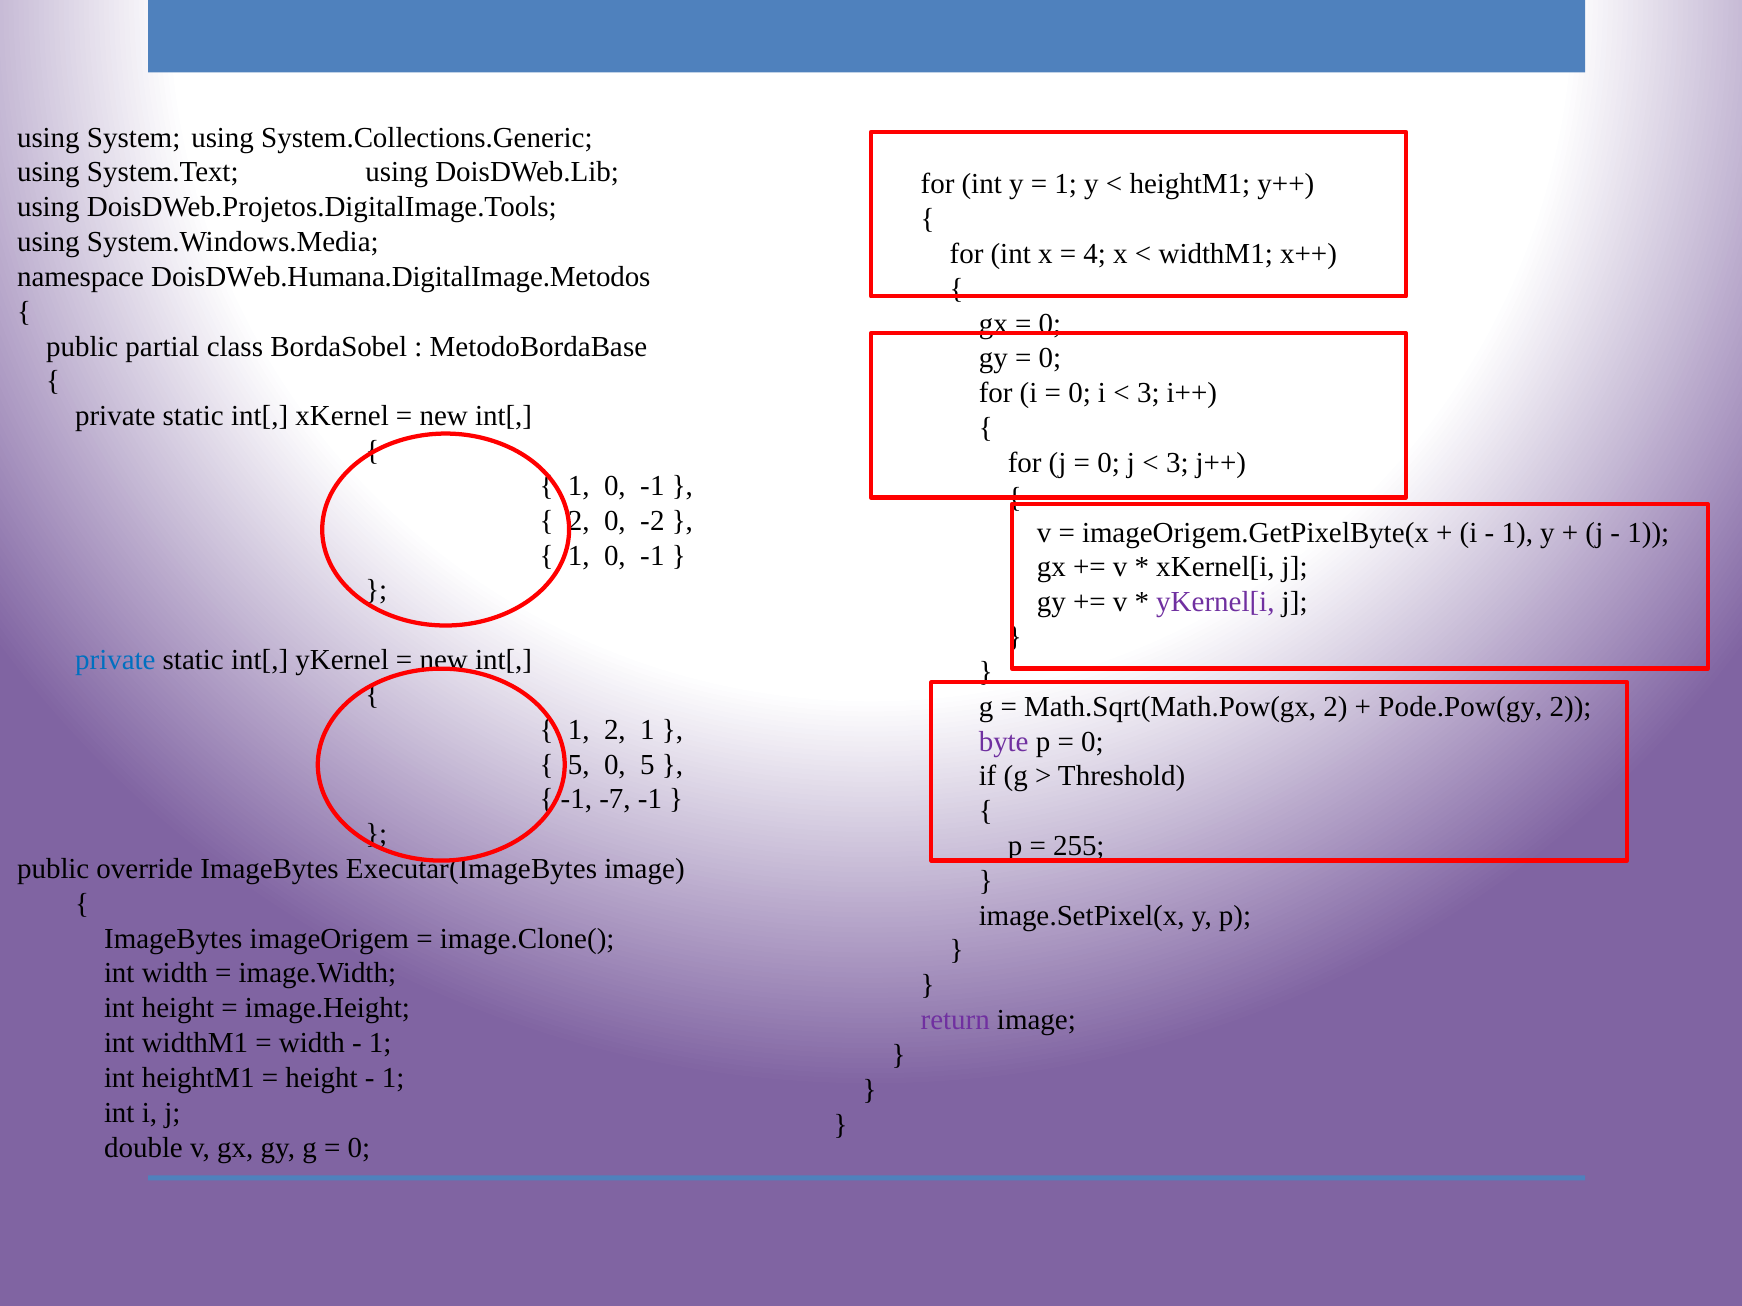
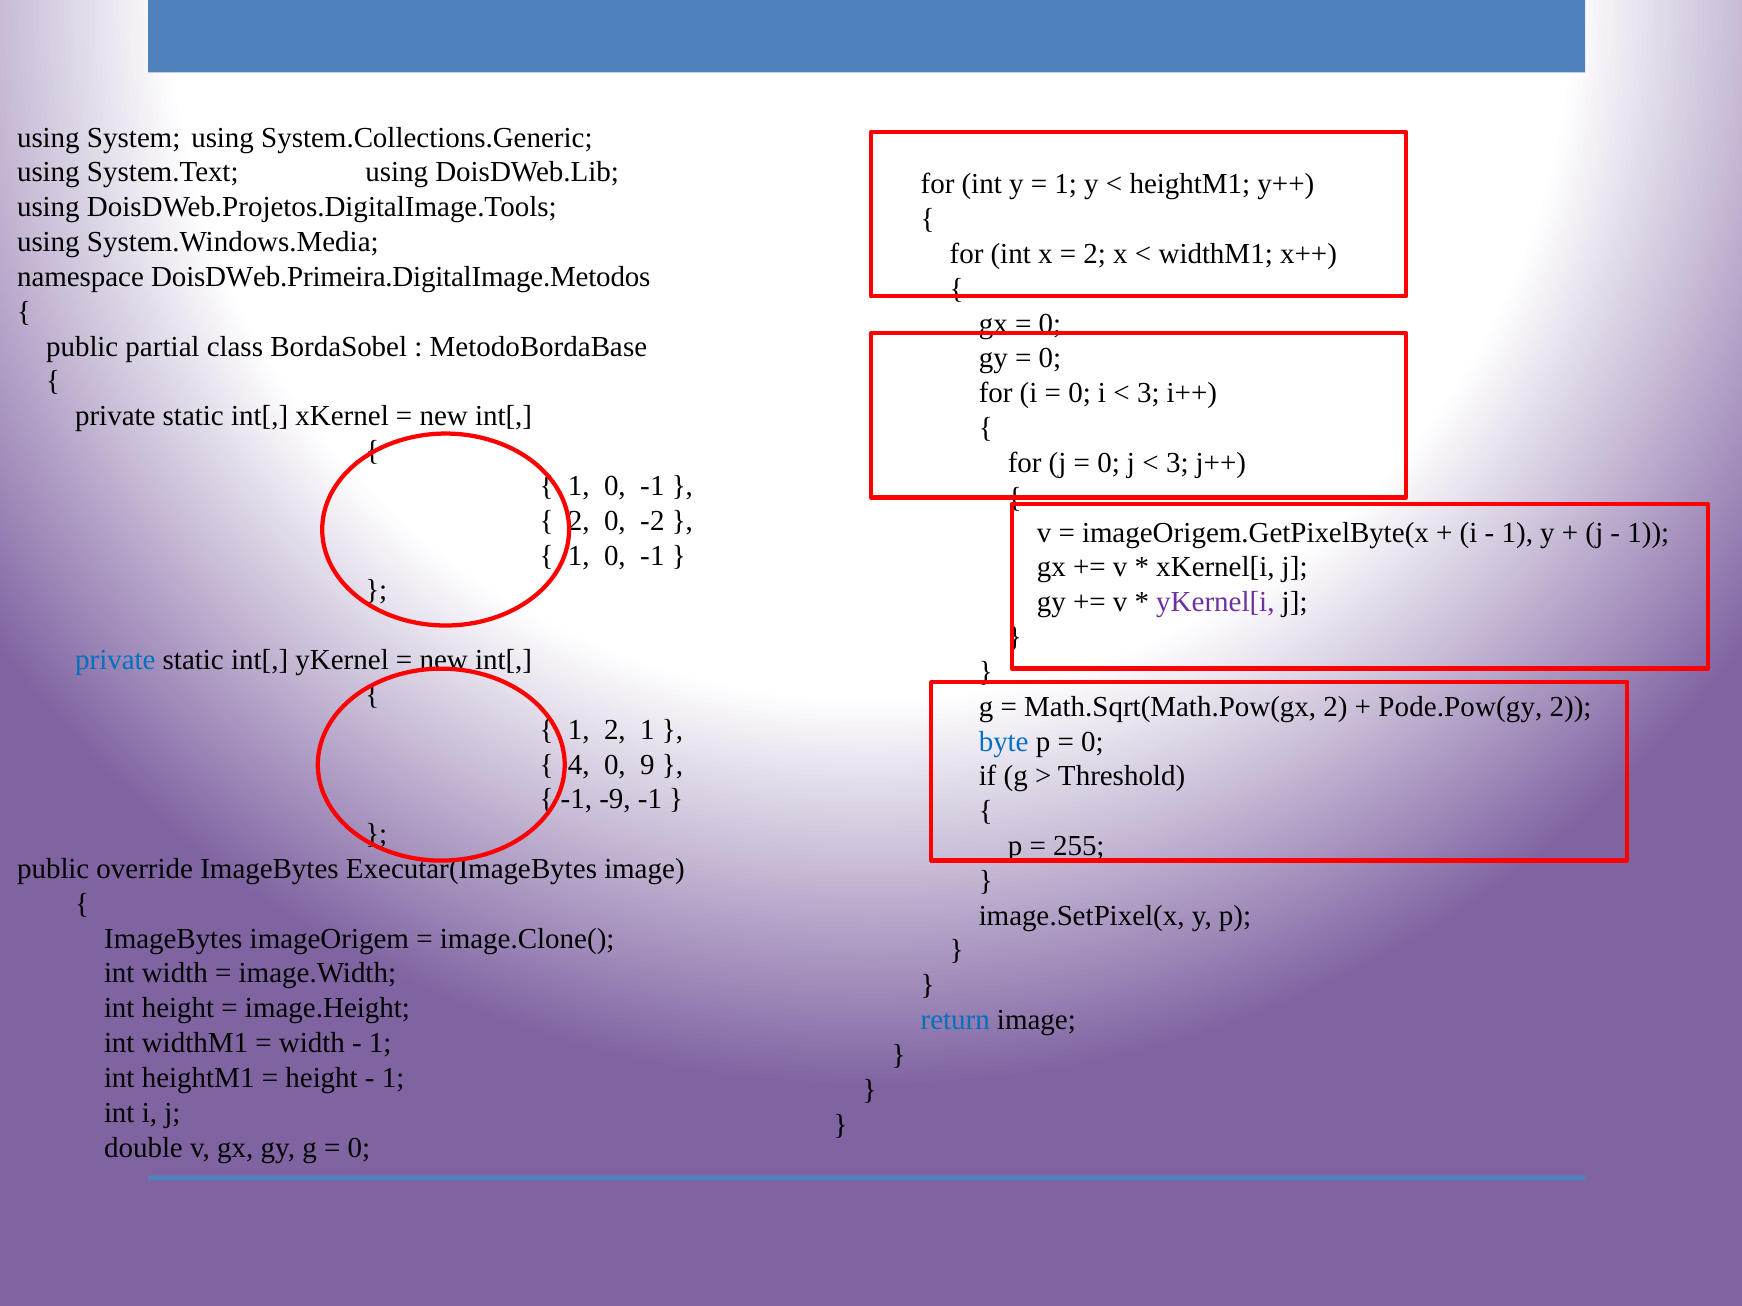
4 at (1095, 254): 4 -> 2
DoisDWeb.Humana.DigitalImage.Metodos: DoisDWeb.Humana.DigitalImage.Metodos -> DoisDWeb.Primeira.DigitalImage.Metodos
byte colour: purple -> blue
5 at (579, 765): 5 -> 4
0 5: 5 -> 9
-7: -7 -> -9
return colour: purple -> blue
